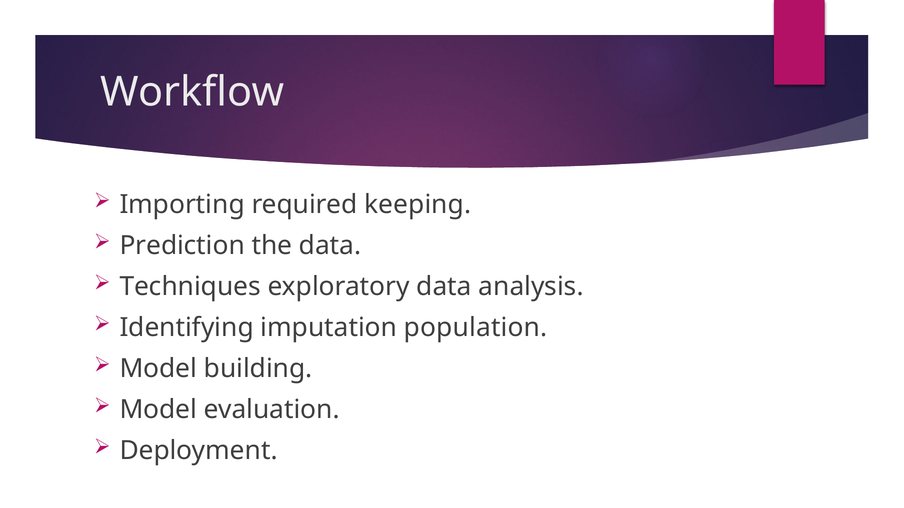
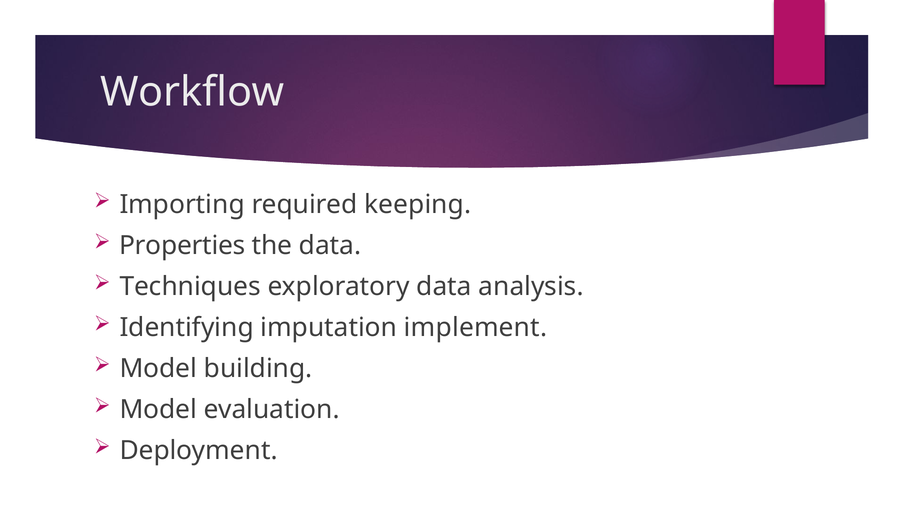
Prediction: Prediction -> Properties
population: population -> implement
